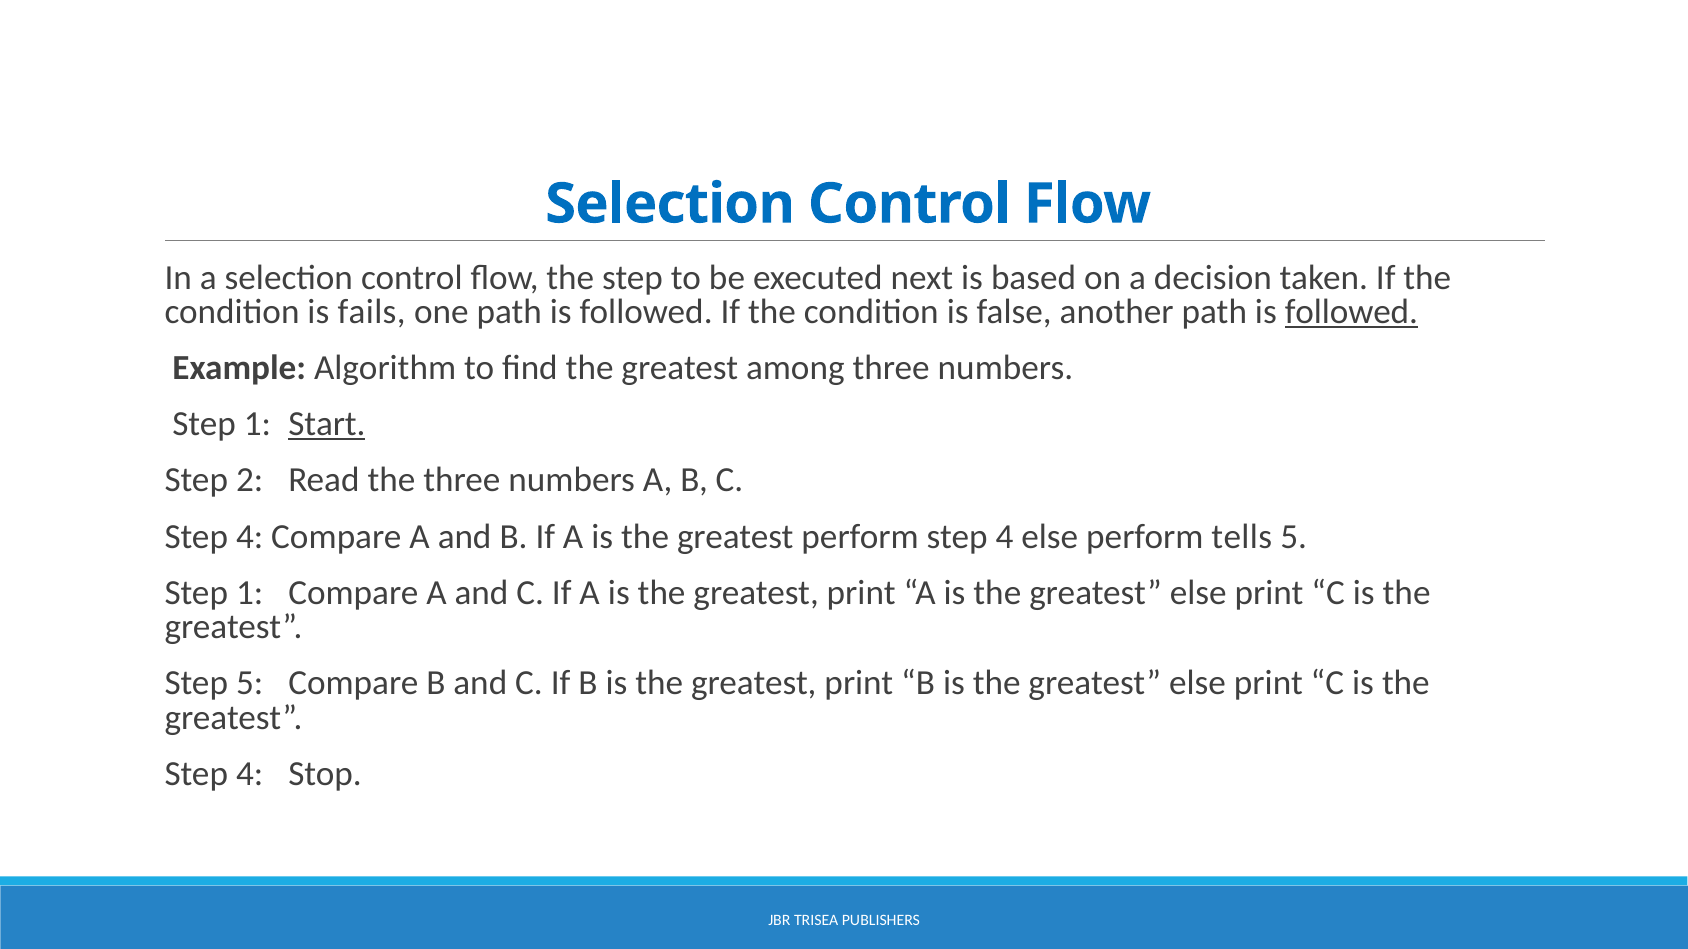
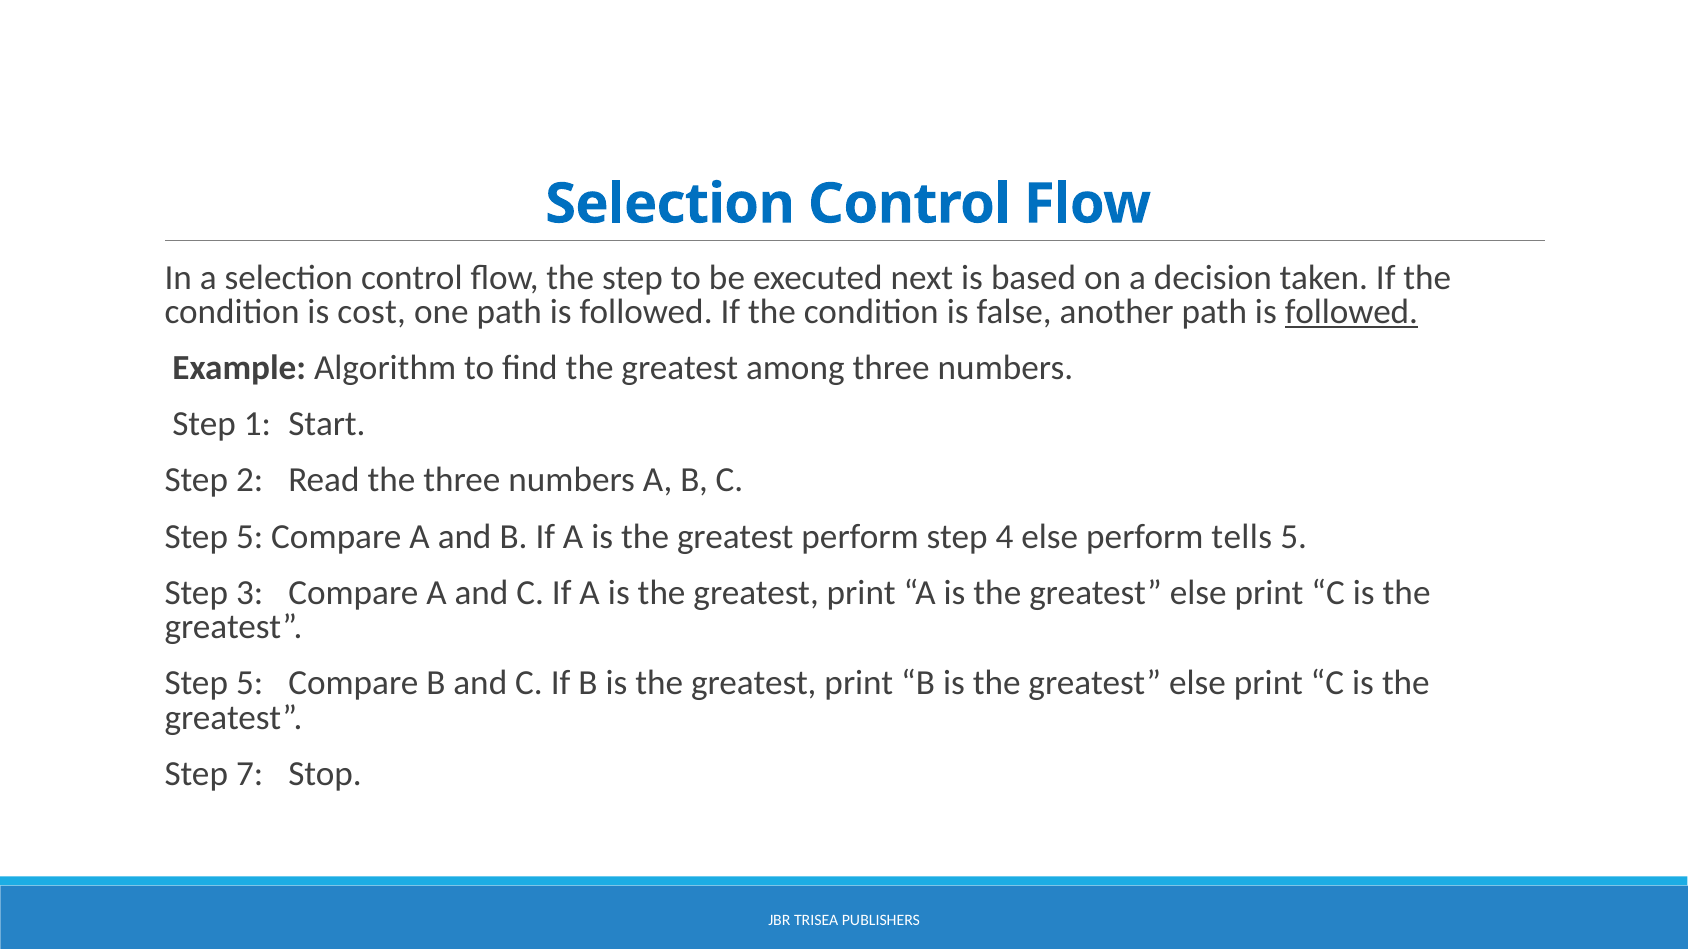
fails: fails -> cost
Start underline: present -> none
4 at (250, 537): 4 -> 5
1 at (250, 593): 1 -> 3
4 at (250, 774): 4 -> 7
